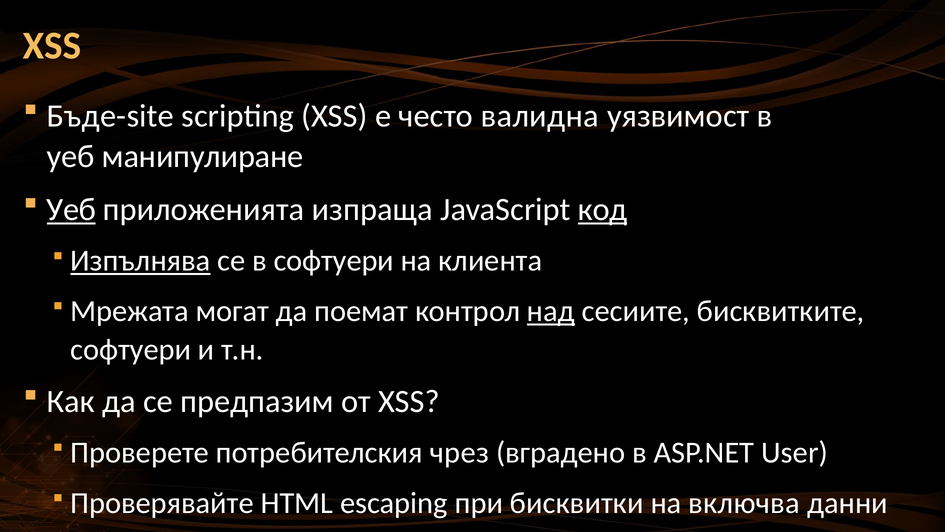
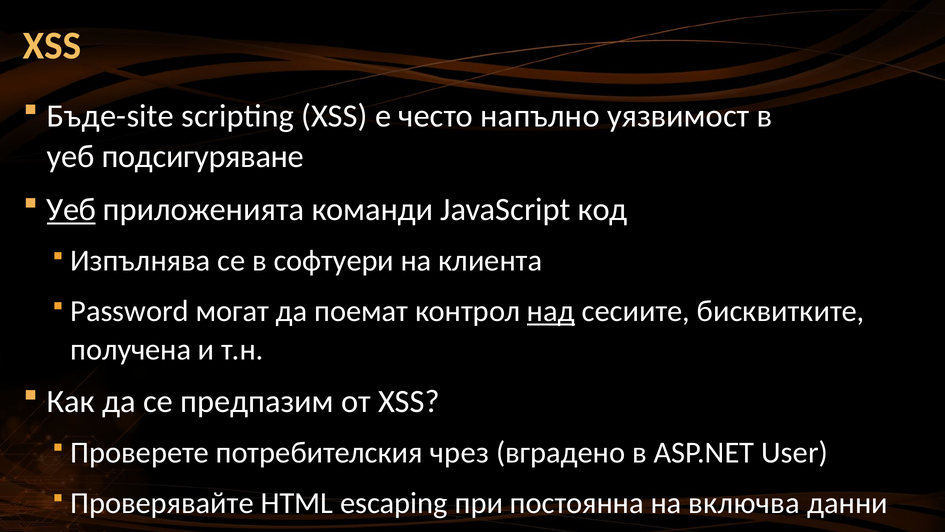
валидна: валидна -> напълно
манипулиране: манипулиране -> подсигуряване
изпраща: изпраща -> команди
код underline: present -> none
Изпълнява underline: present -> none
Мрежата: Мрежата -> Password
софтуери at (131, 349): софтуери -> получена
бисквитки: бисквитки -> постоянна
